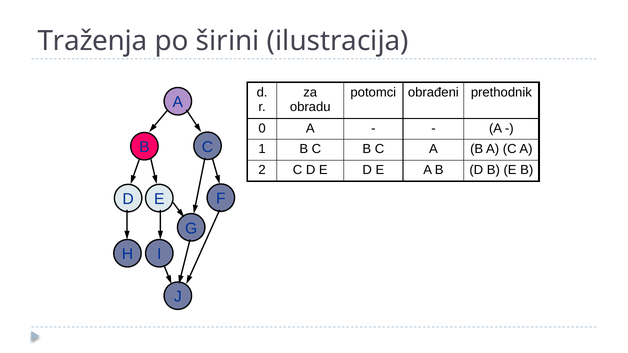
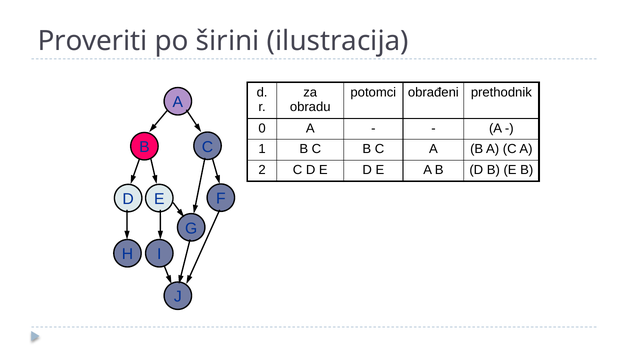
Traženja: Traženja -> Proveriti
